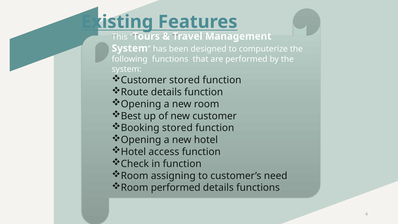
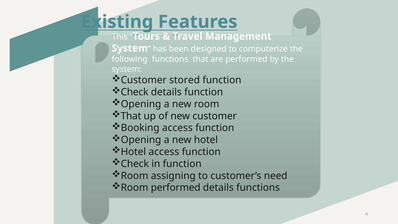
Route at (135, 92): Route -> Check
Best at (131, 116): Best -> That
Booking stored: stored -> access
